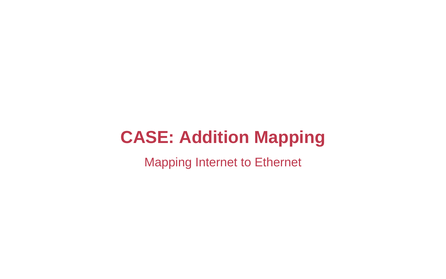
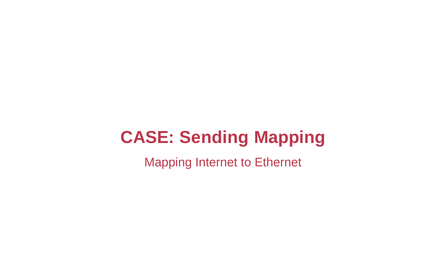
Addition: Addition -> Sending
